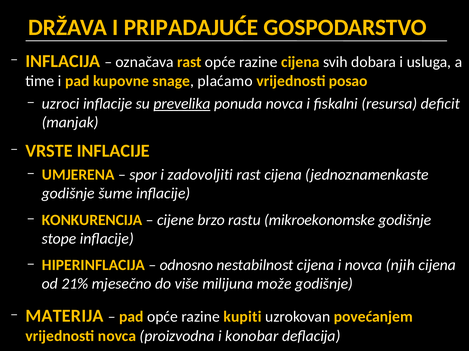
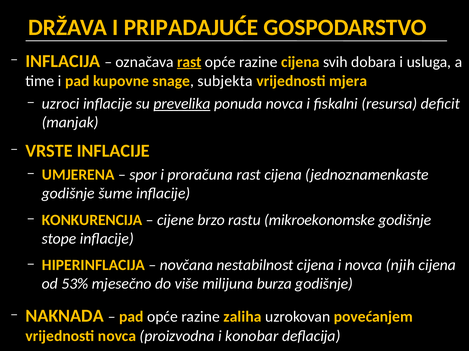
rast at (189, 62) underline: none -> present
plaćamo: plaćamo -> subjekta
posao: posao -> mjera
zadovoljiti: zadovoljiti -> proračuna
odnosno: odnosno -> novčana
21%: 21% -> 53%
može: može -> burza
MATERIJA: MATERIJA -> NAKNADA
kupiti: kupiti -> zaliha
